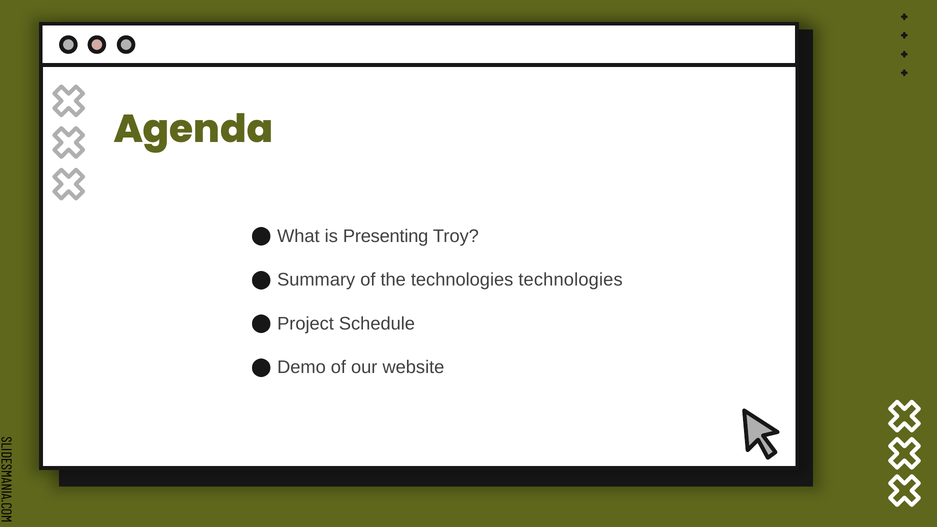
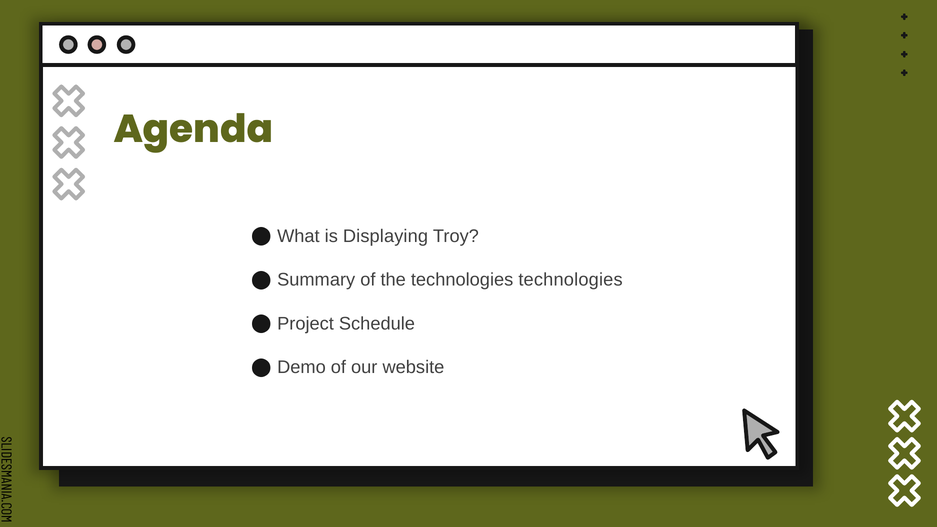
Presenting: Presenting -> Displaying
